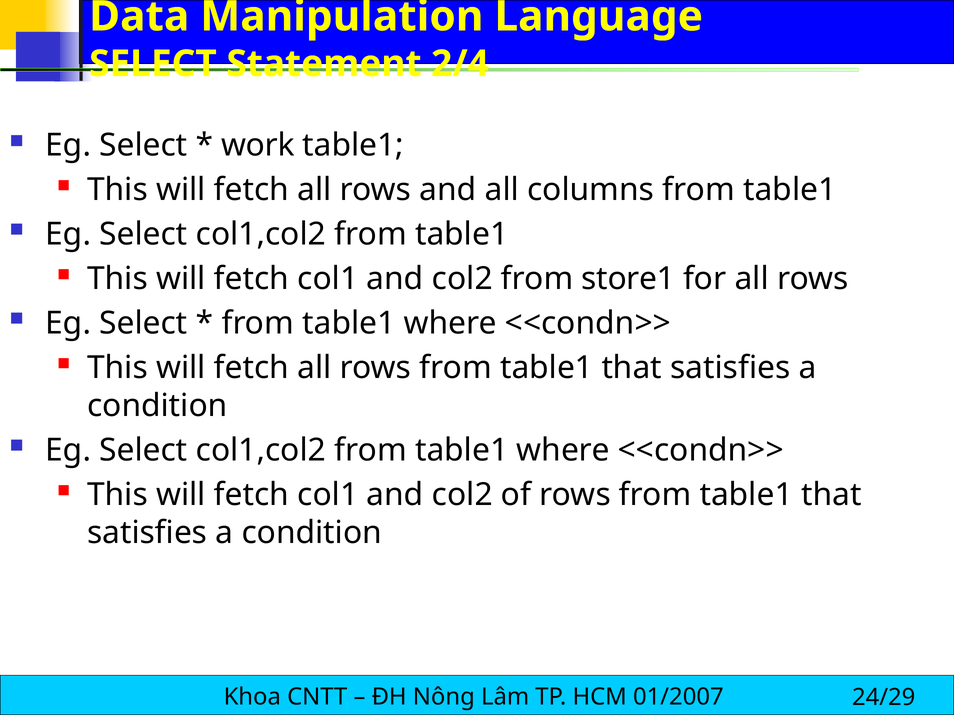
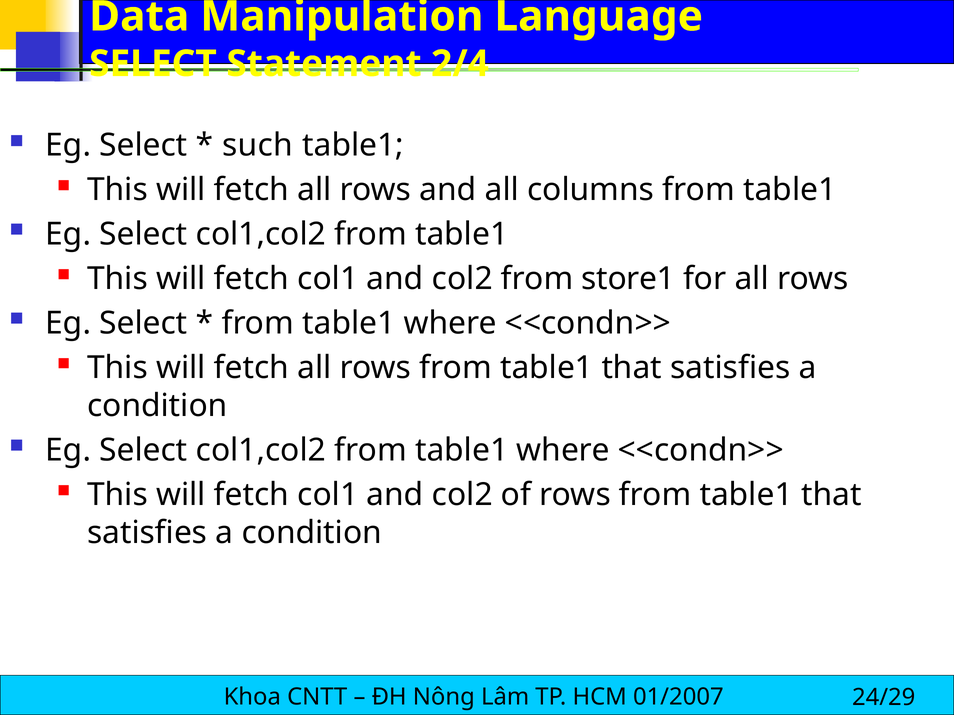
work: work -> such
